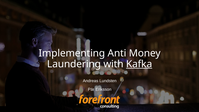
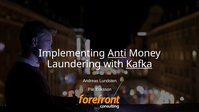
Anti underline: none -> present
